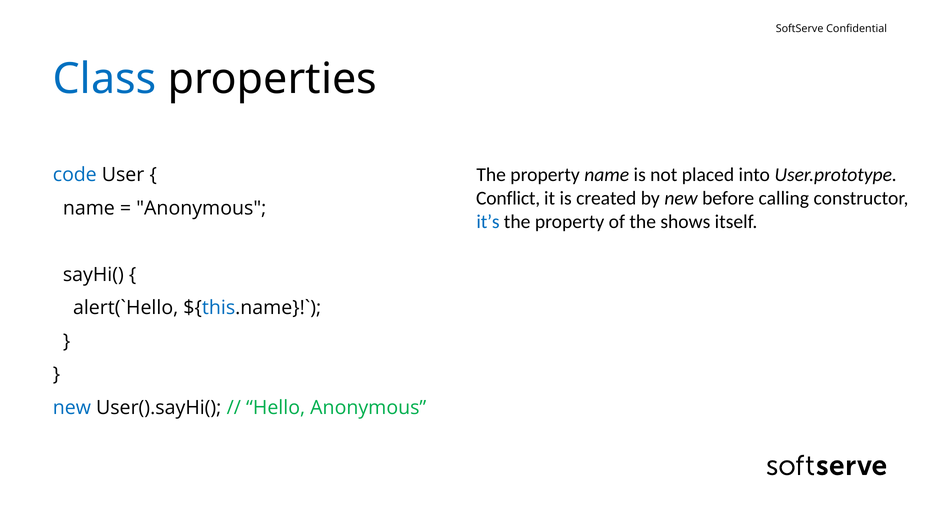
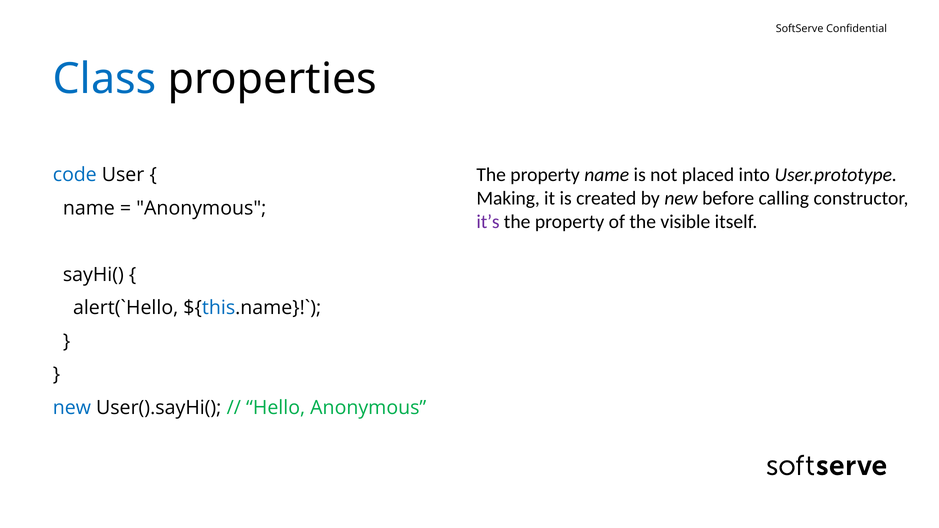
Conflict: Conflict -> Making
it’s colour: blue -> purple
shows: shows -> visible
